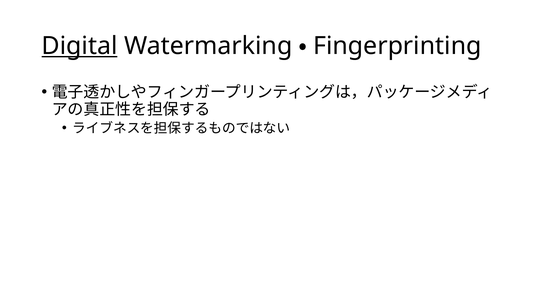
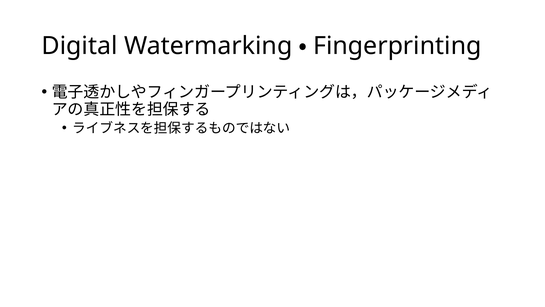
Digital underline: present -> none
